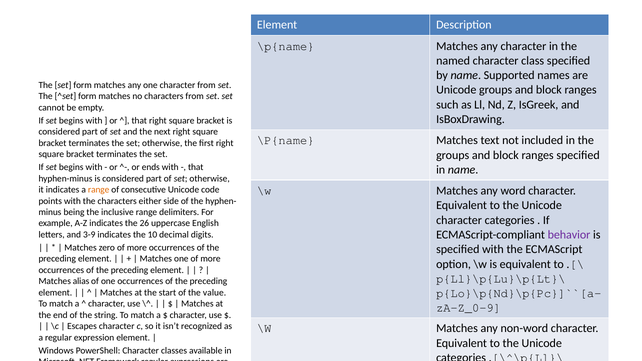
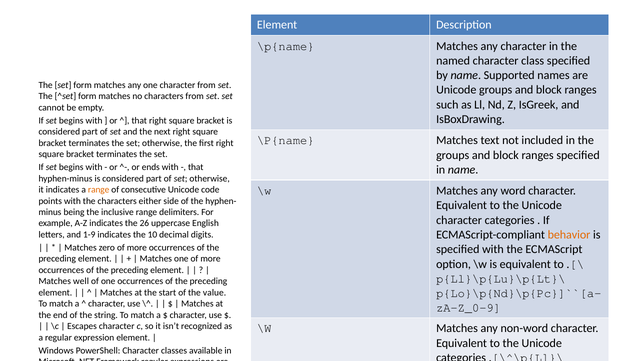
behavior colour: purple -> orange
3-9: 3-9 -> 1-9
alias: alias -> well
